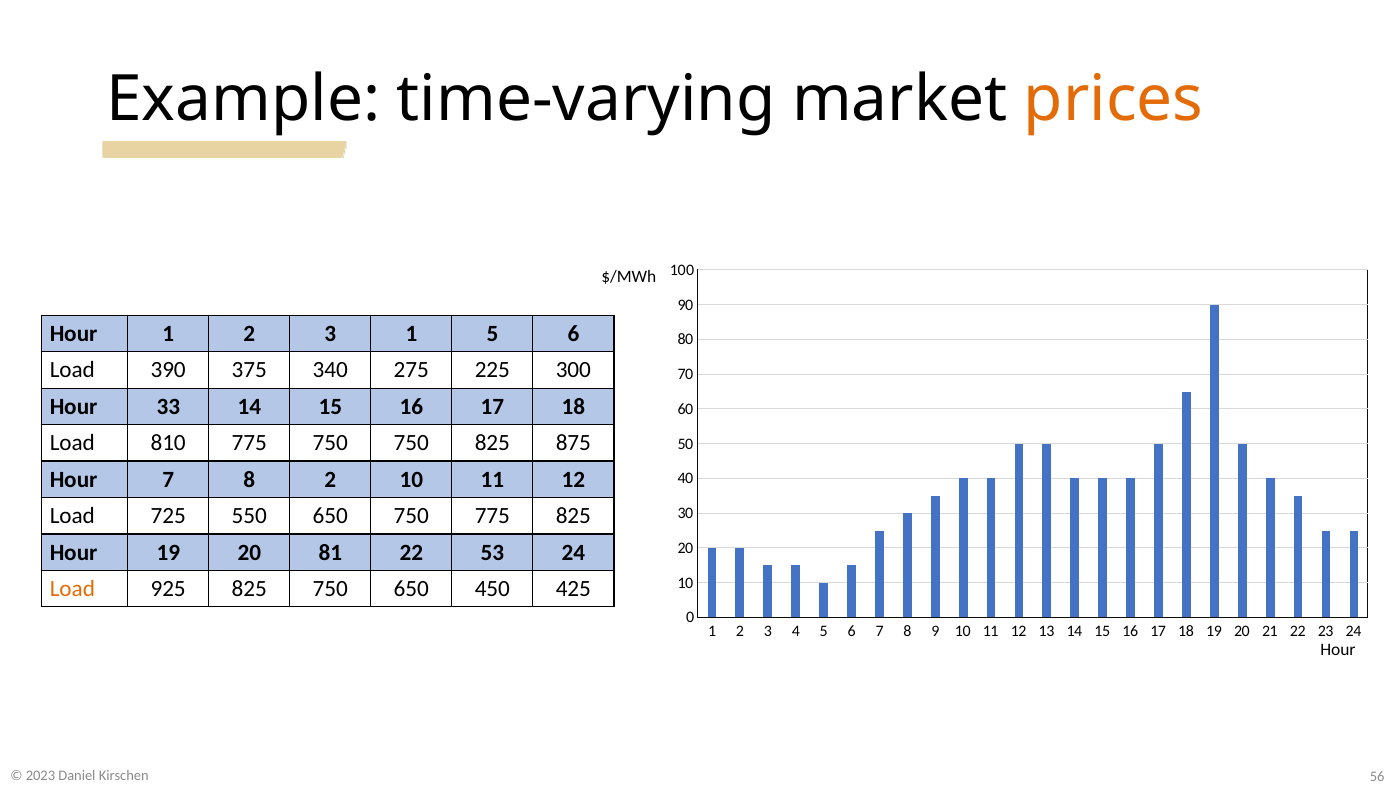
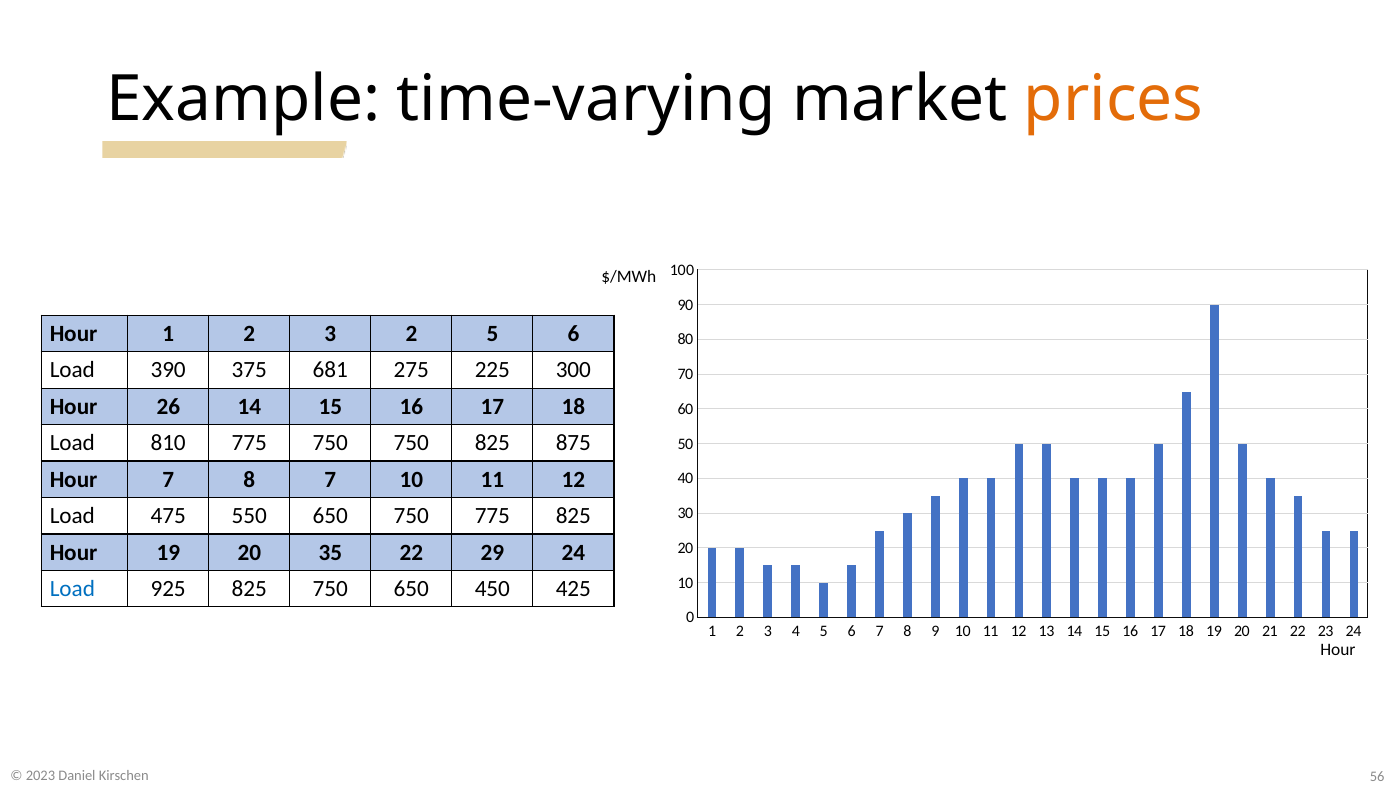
3 1: 1 -> 2
340: 340 -> 681
33: 33 -> 26
8 2: 2 -> 7
725: 725 -> 475
81: 81 -> 35
53: 53 -> 29
Load at (72, 589) colour: orange -> blue
